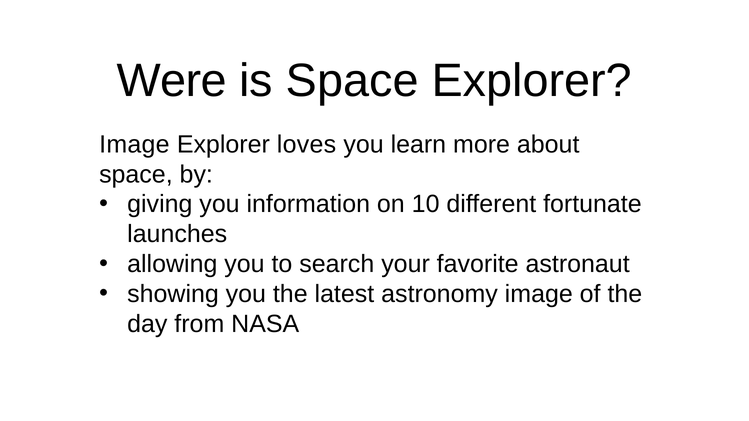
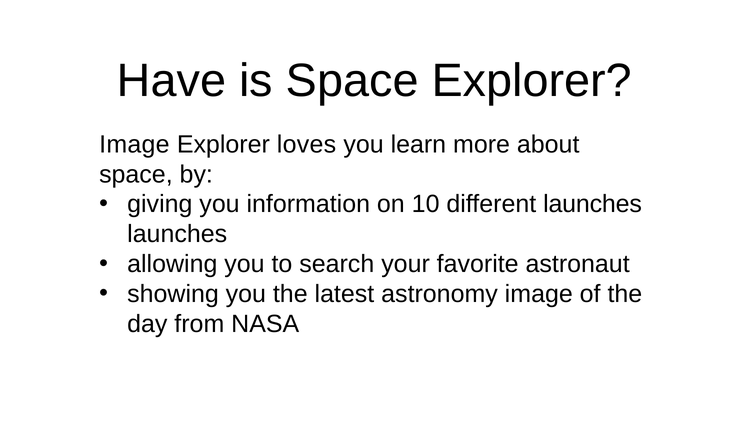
Were: Were -> Have
different fortunate: fortunate -> launches
